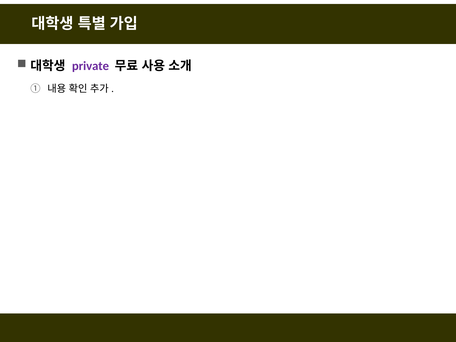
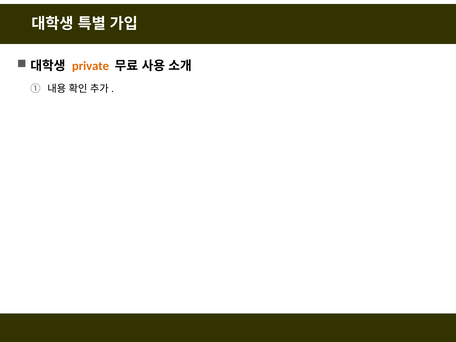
private colour: purple -> orange
